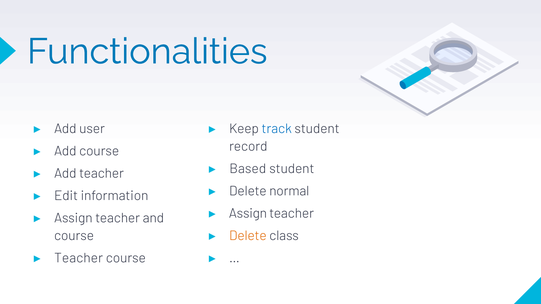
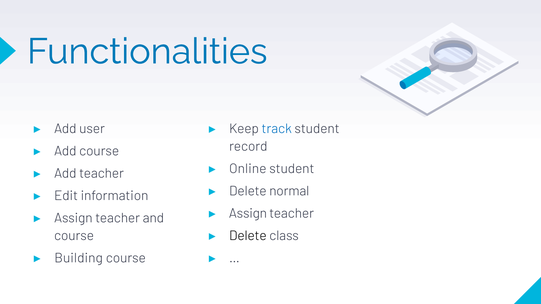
Based: Based -> Online
Delete at (248, 236) colour: orange -> black
Teacher at (79, 258): Teacher -> Building
